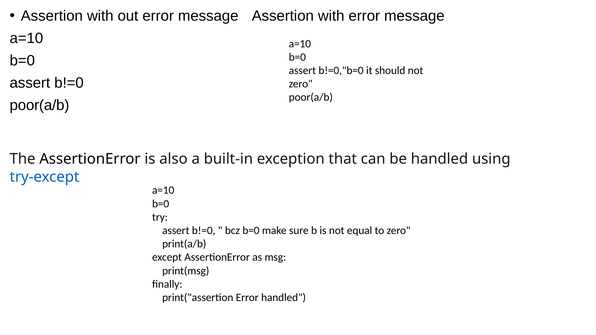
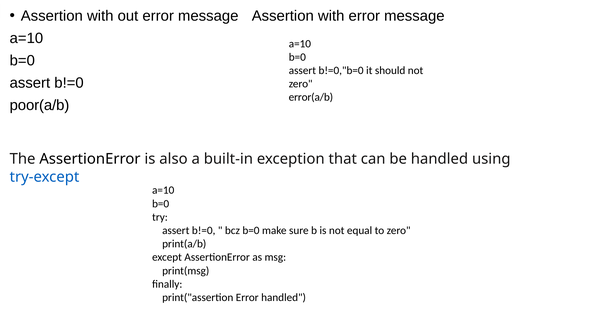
poor(a/b at (311, 97): poor(a/b -> error(a/b
